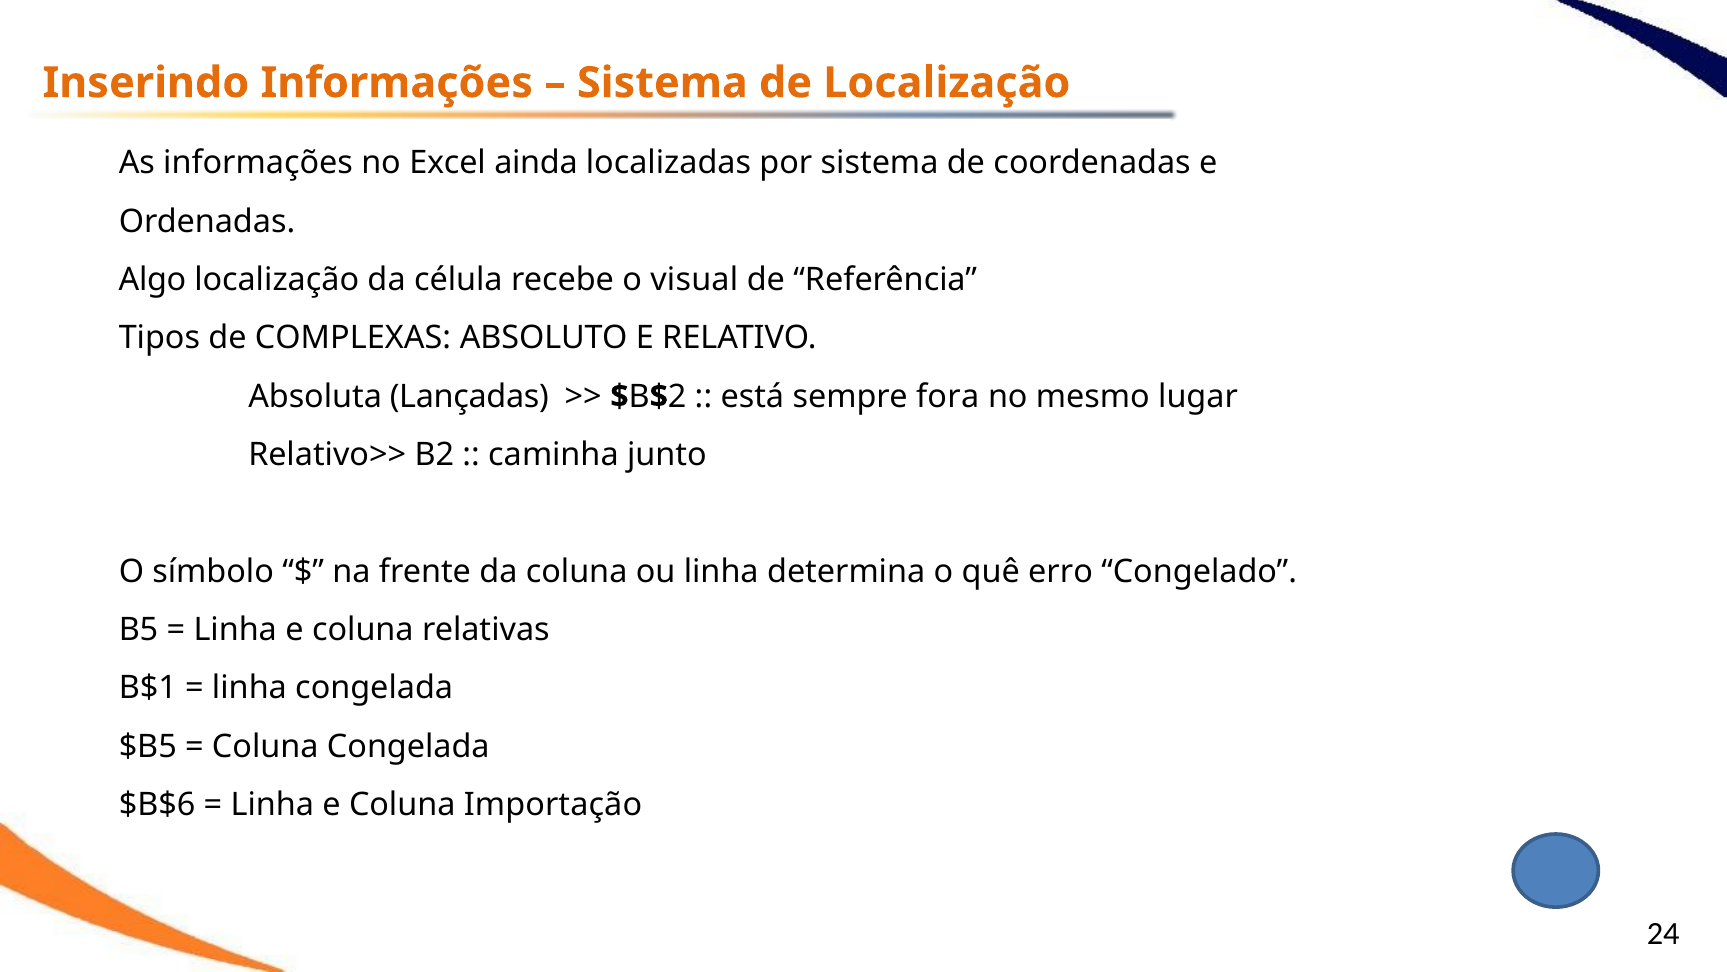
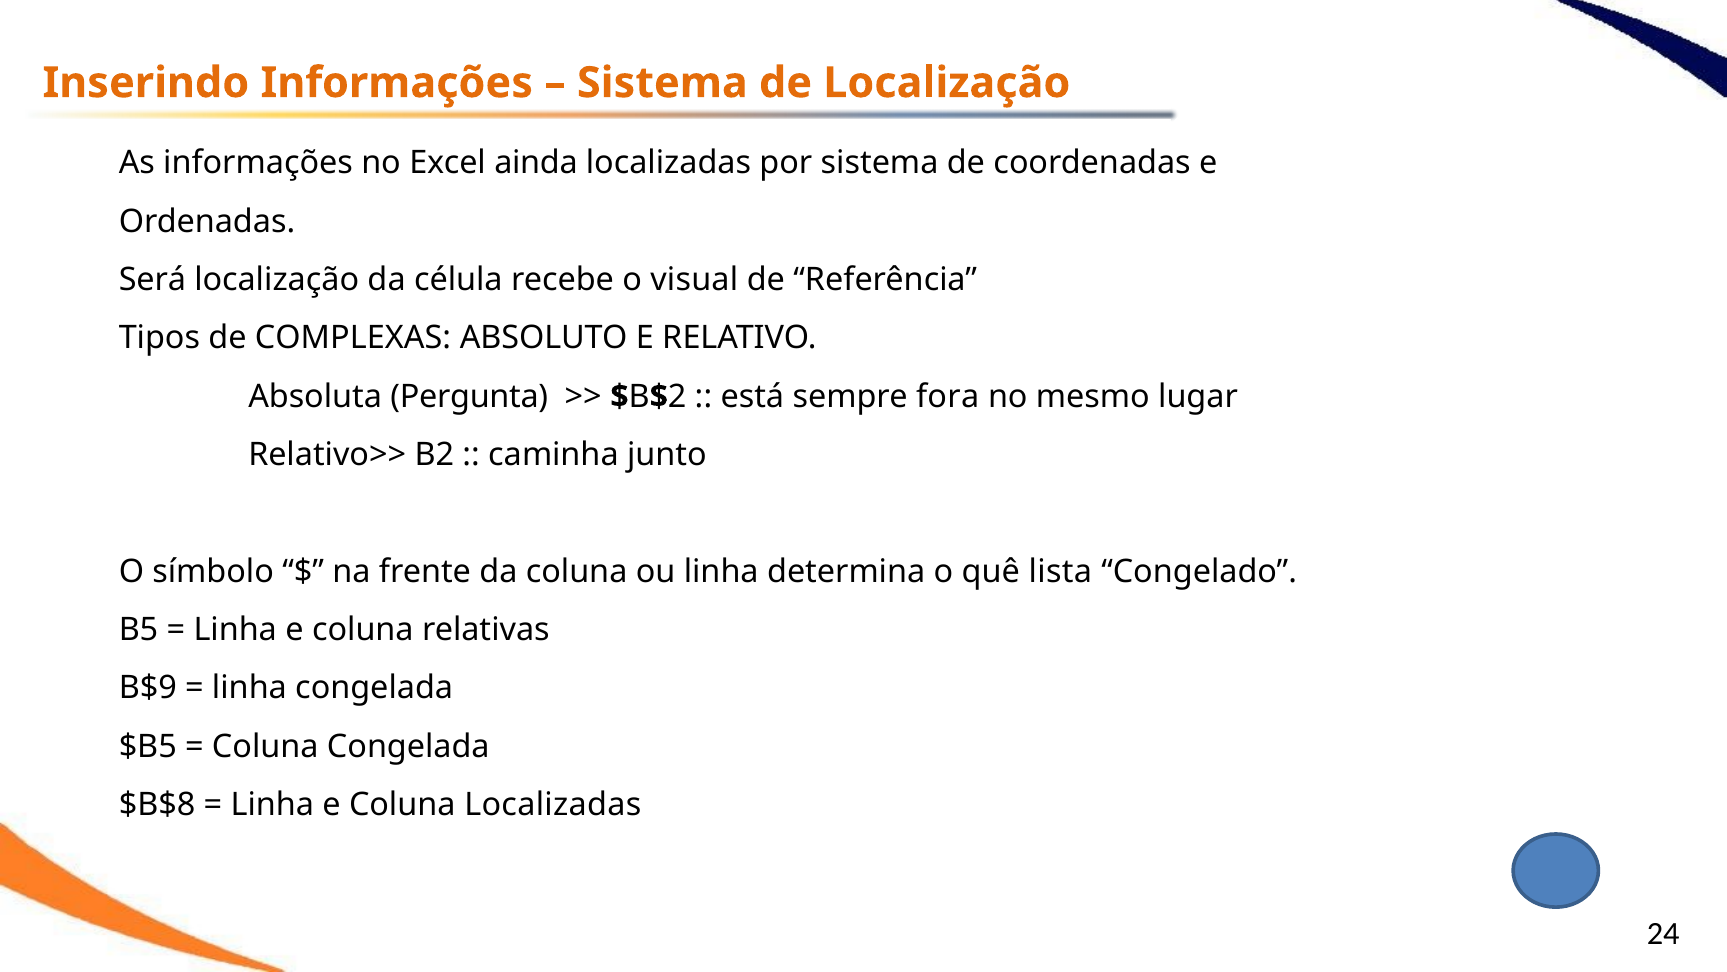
Algo: Algo -> Será
Lançadas: Lançadas -> Pergunta
erro: erro -> lista
B$1: B$1 -> B$9
$B$6: $B$6 -> $B$8
Coluna Importação: Importação -> Localizadas
